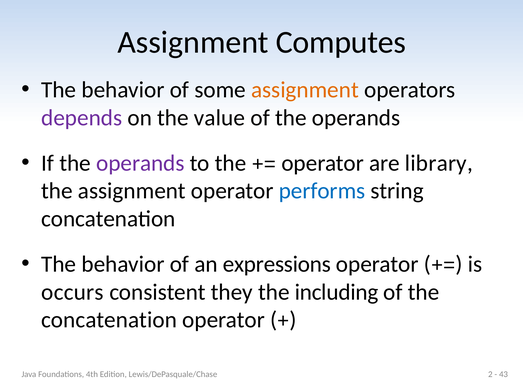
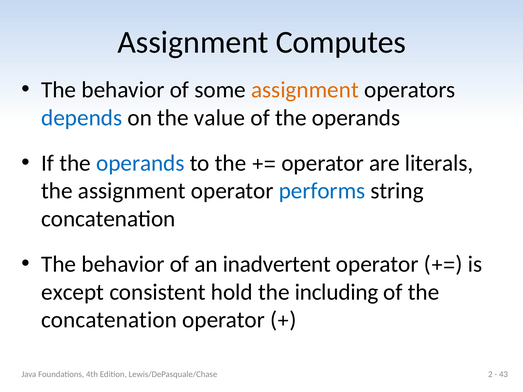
depends colour: purple -> blue
operands at (140, 163) colour: purple -> blue
library: library -> literals
expressions: expressions -> inadvertent
occurs: occurs -> except
they: they -> hold
